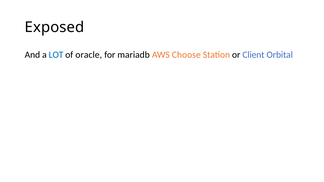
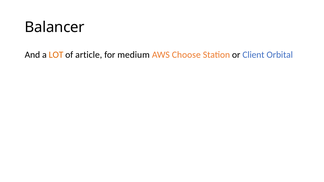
Exposed: Exposed -> Balancer
LOT colour: blue -> orange
oracle: oracle -> article
mariadb: mariadb -> medium
